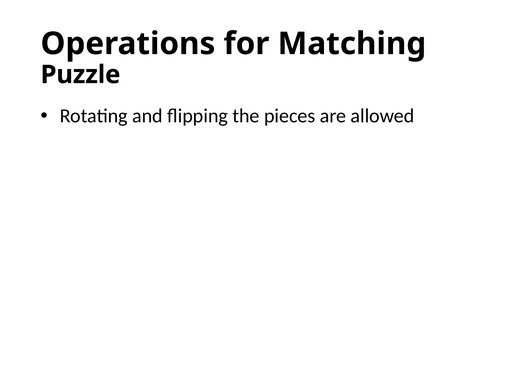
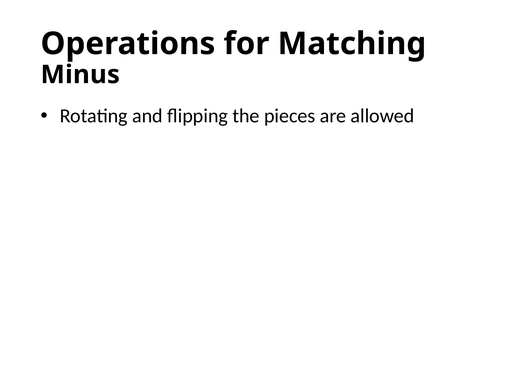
Puzzle: Puzzle -> Minus
